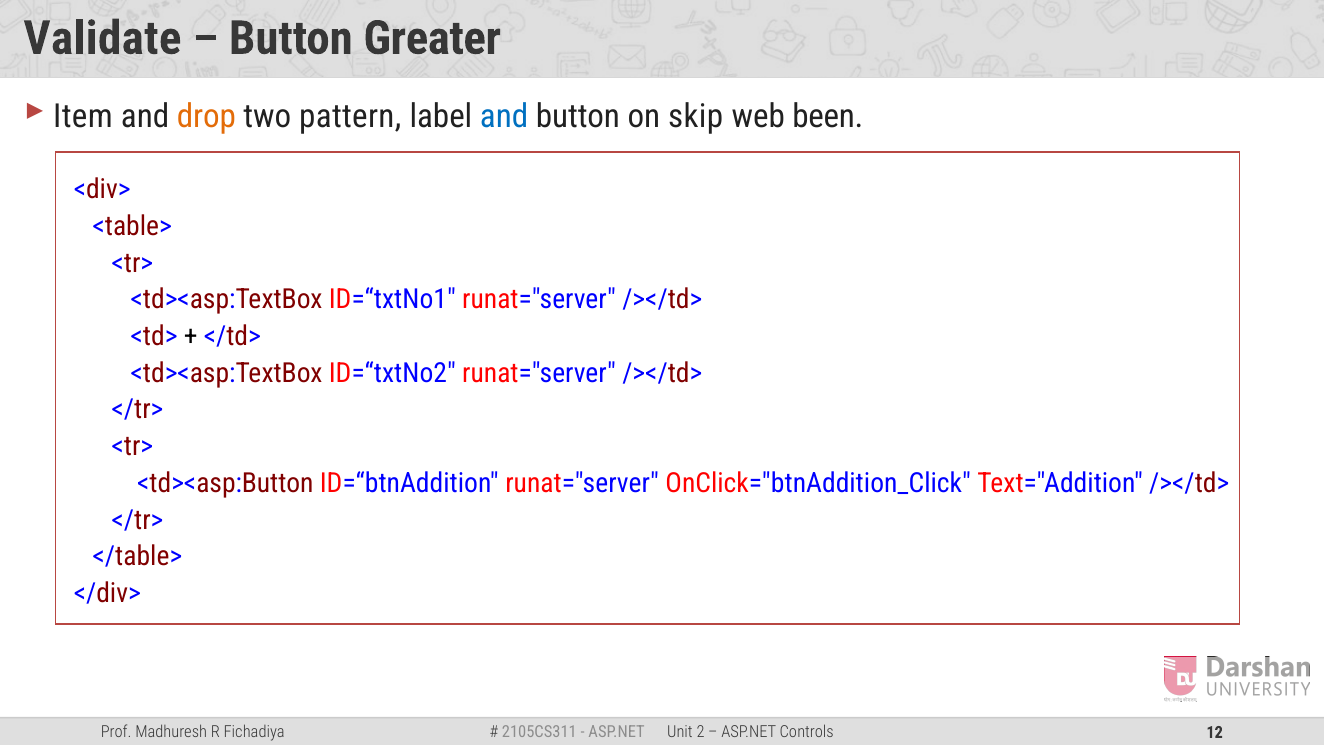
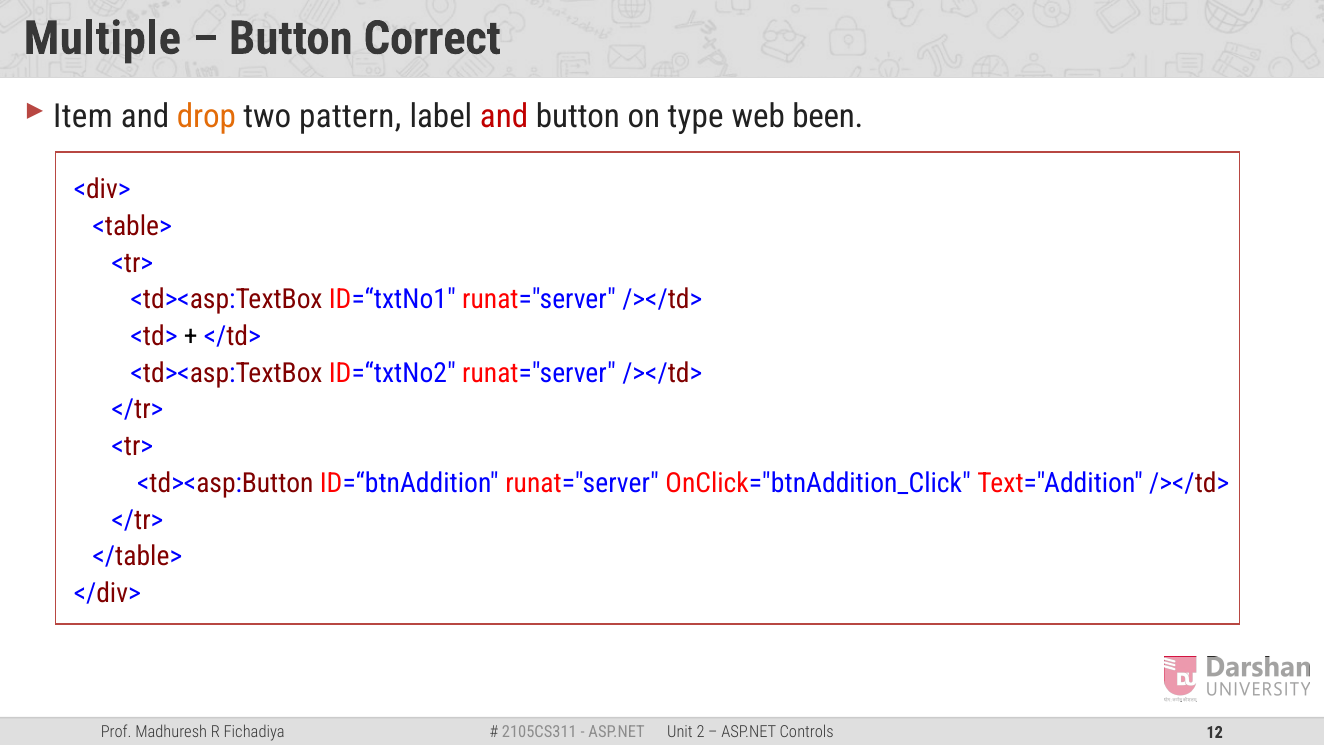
Validate: Validate -> Multiple
Greater: Greater -> Correct
and at (504, 116) colour: blue -> red
skip: skip -> type
